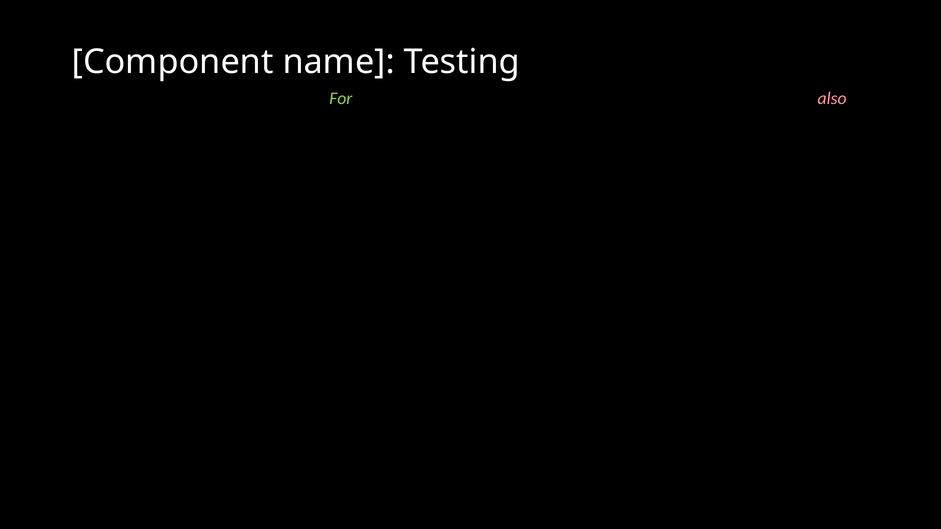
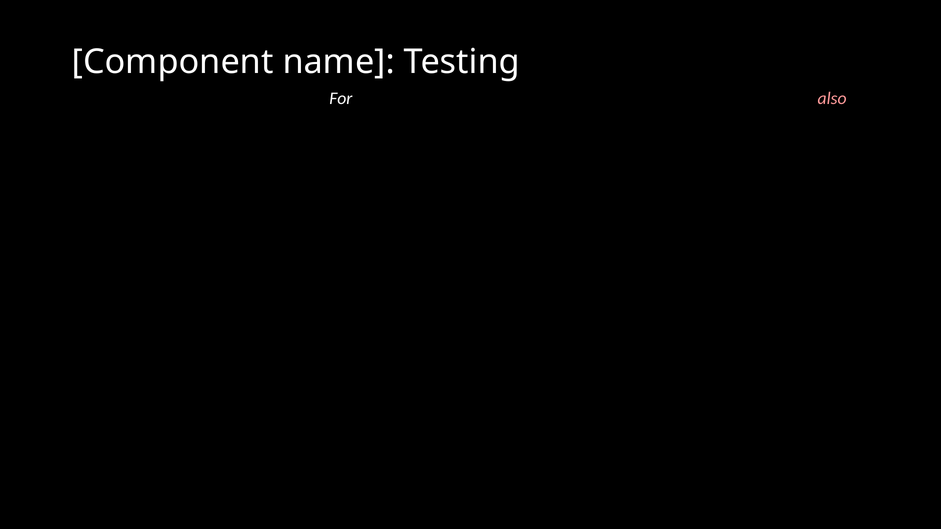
For colour: light green -> white
